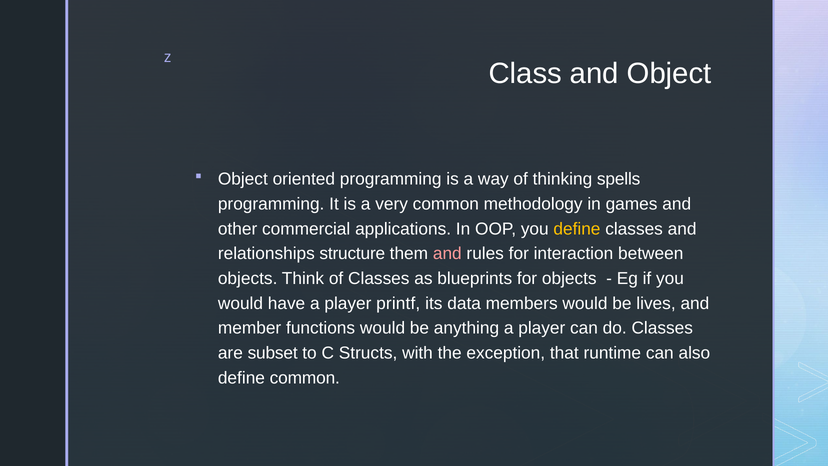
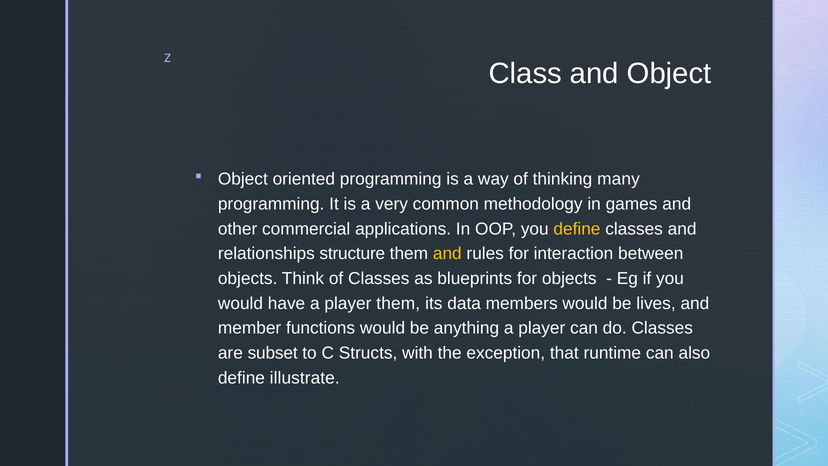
spells: spells -> many
and at (447, 254) colour: pink -> yellow
player printf: printf -> them
define common: common -> illustrate
